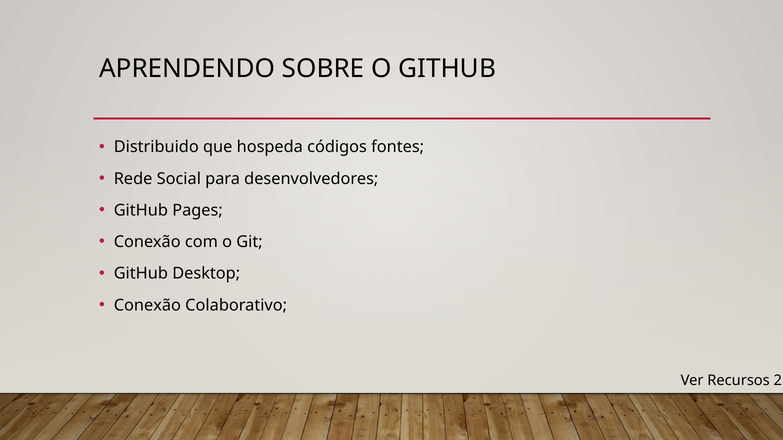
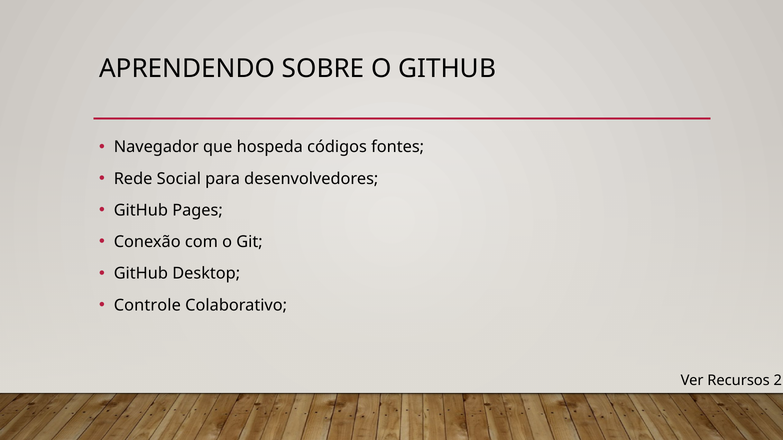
Distribuido: Distribuido -> Navegador
Conexão at (147, 305): Conexão -> Controle
